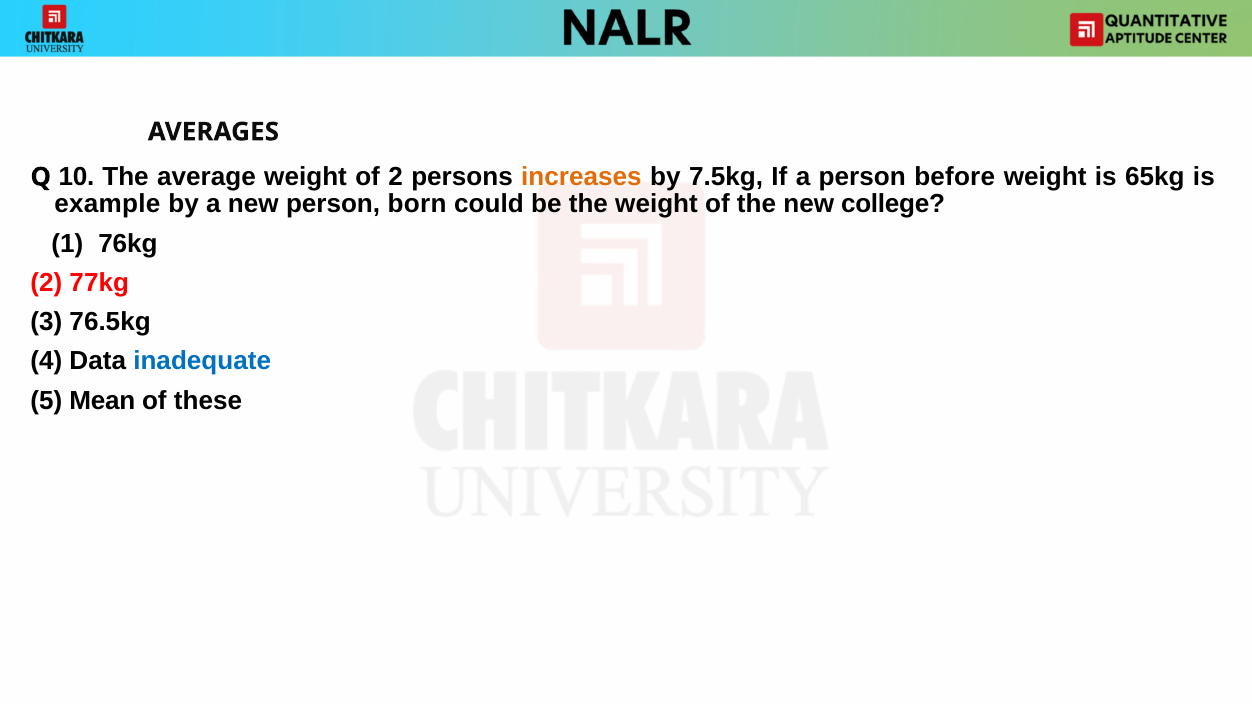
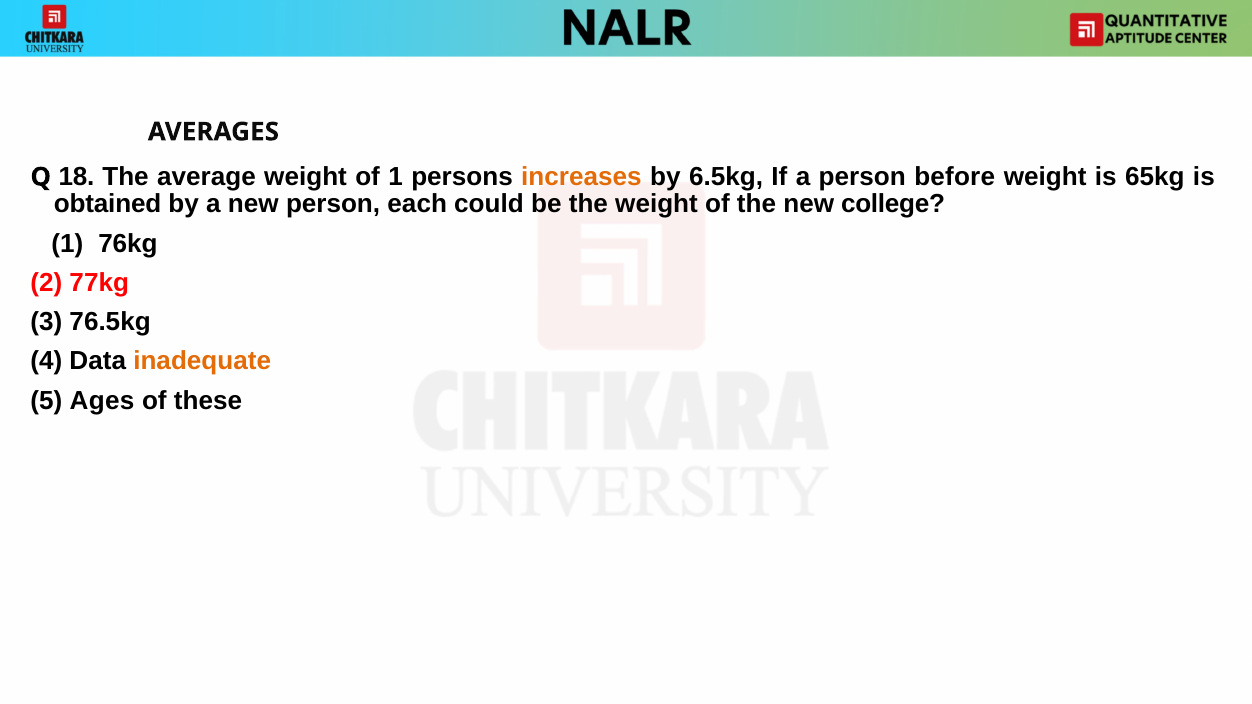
10: 10 -> 18
of 2: 2 -> 1
7.5kg: 7.5kg -> 6.5kg
example: example -> obtained
born: born -> each
inadequate colour: blue -> orange
Mean: Mean -> Ages
